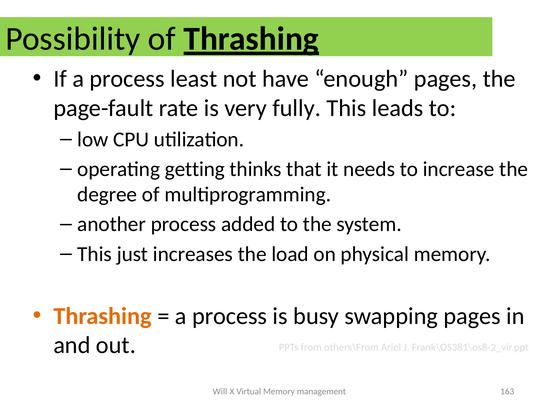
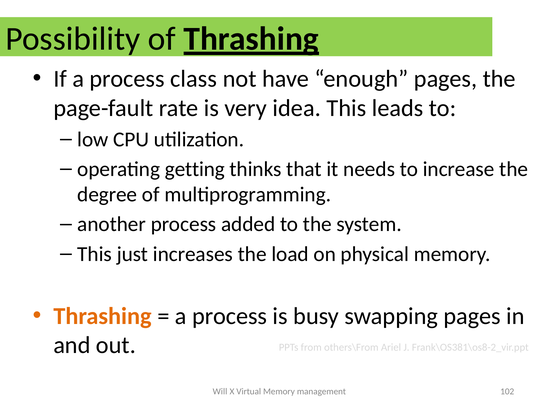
least: least -> class
fully: fully -> idea
163: 163 -> 102
